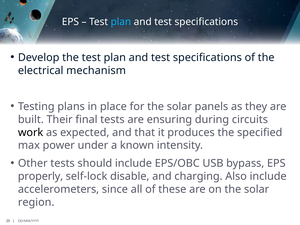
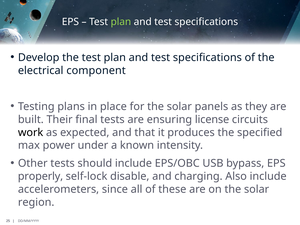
plan at (121, 22) colour: light blue -> light green
mechanism: mechanism -> component
during: during -> license
